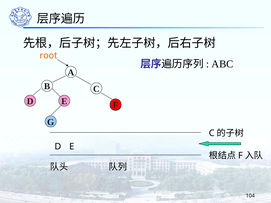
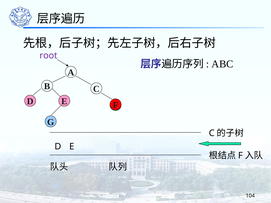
root colour: orange -> purple
